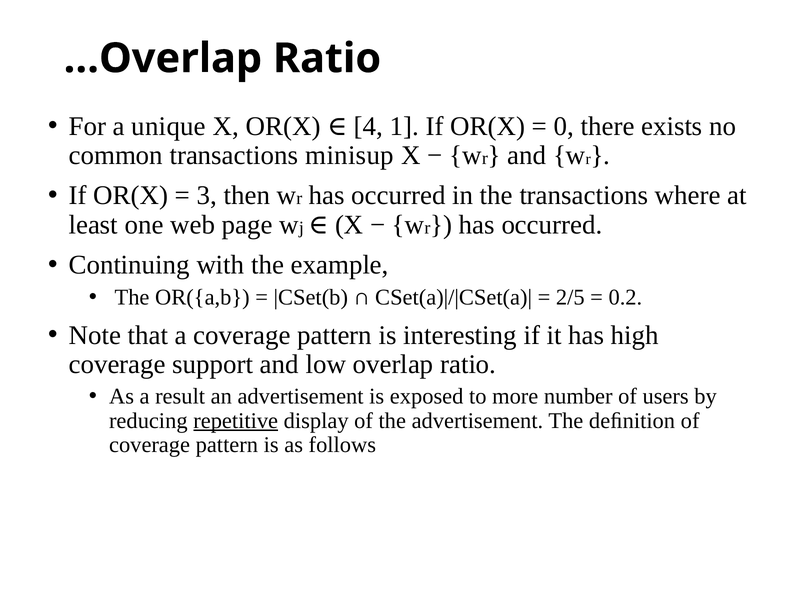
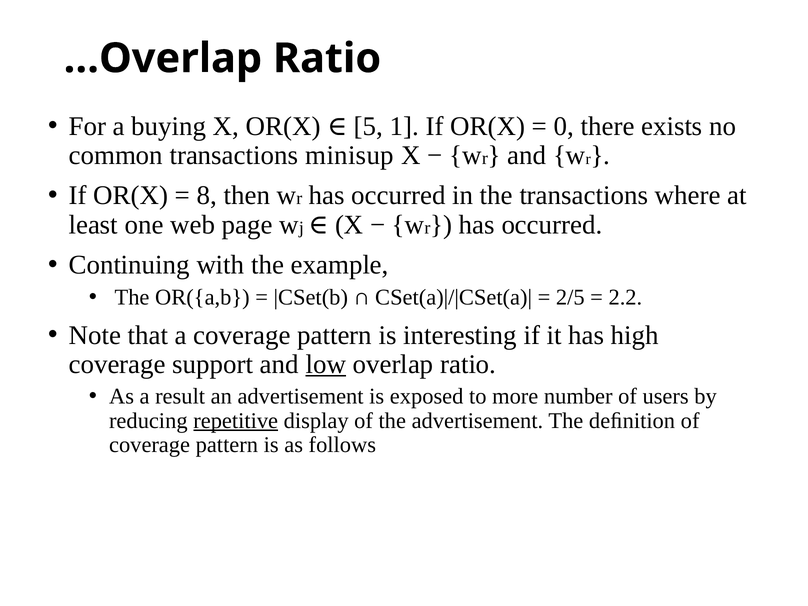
unique: unique -> buying
4: 4 -> 5
3: 3 -> 8
0.2: 0.2 -> 2.2
low underline: none -> present
